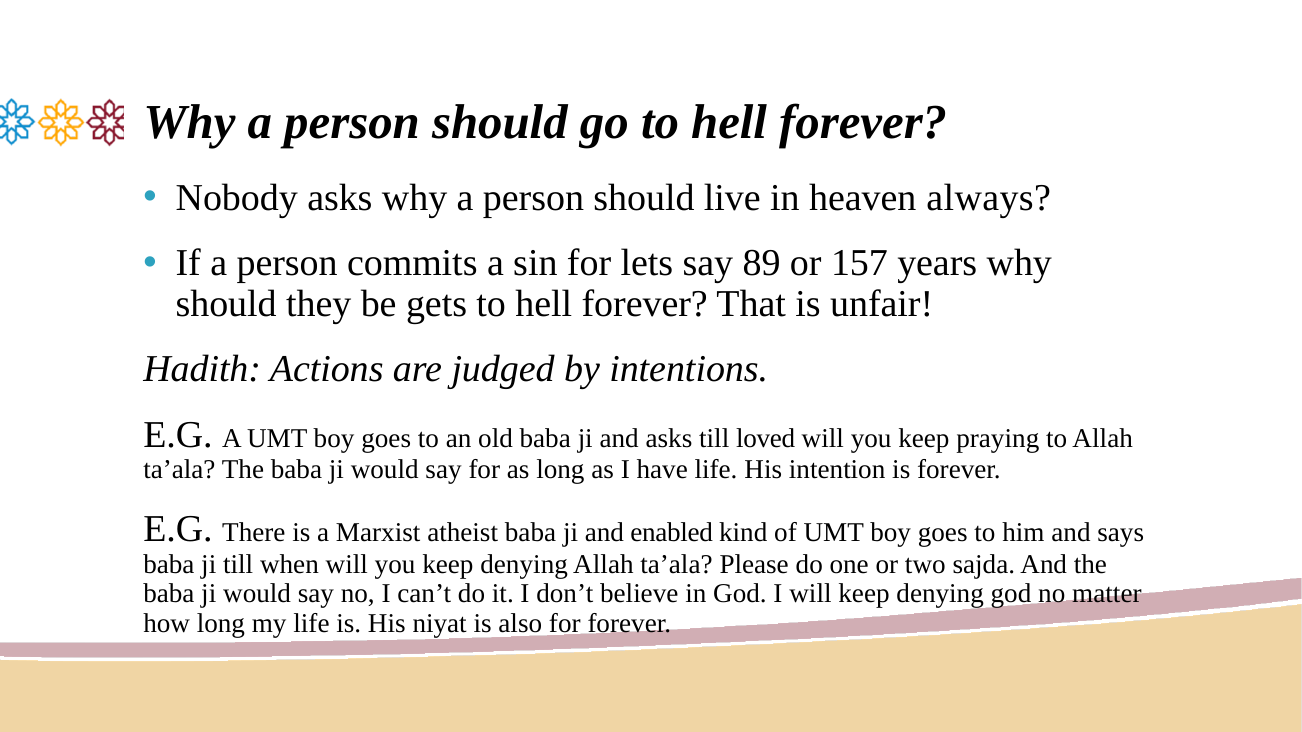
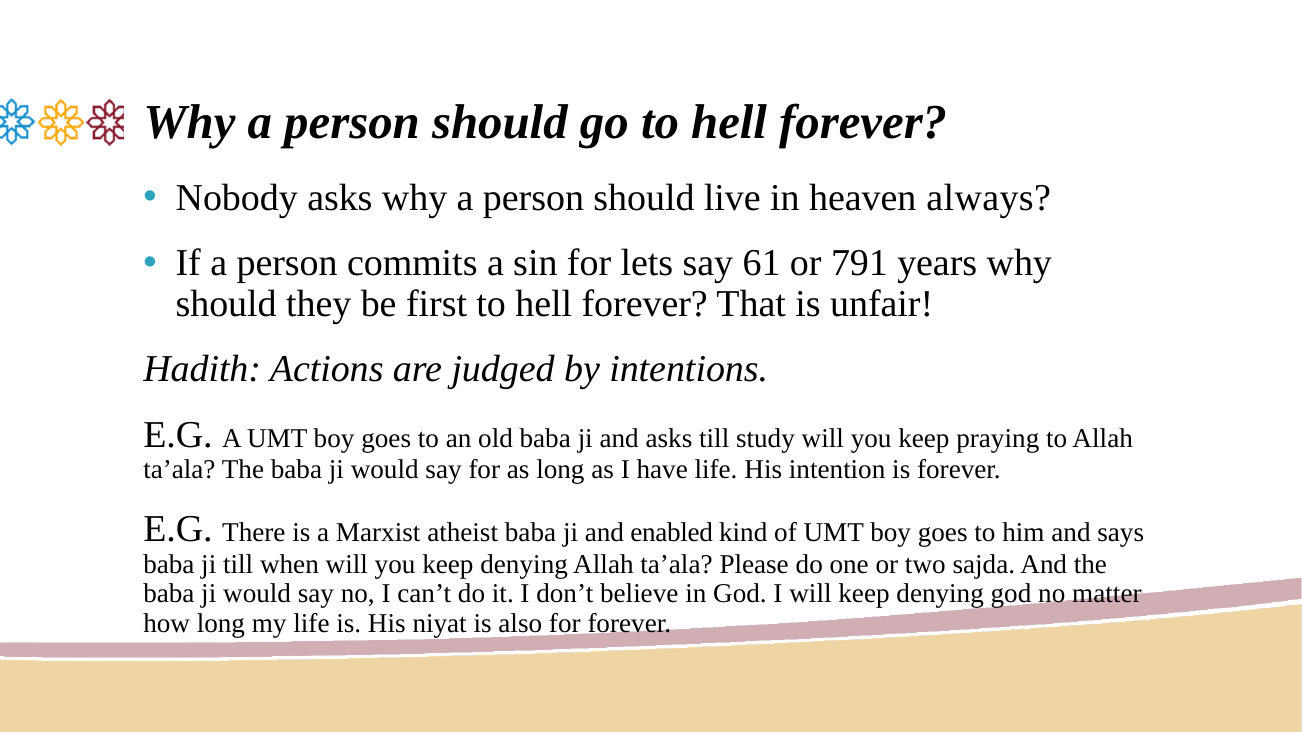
89: 89 -> 61
157: 157 -> 791
gets: gets -> first
loved: loved -> study
